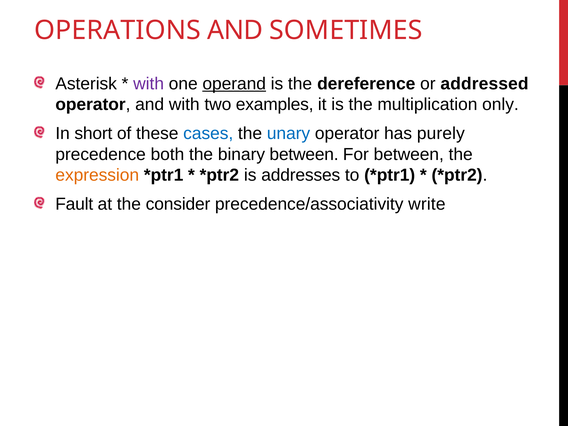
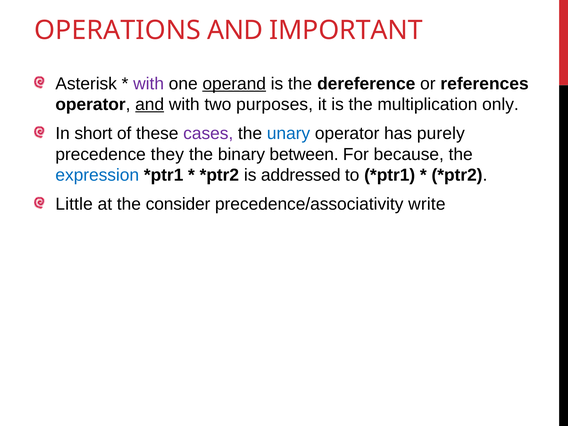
SOMETIMES: SOMETIMES -> IMPORTANT
addressed: addressed -> references
and at (150, 104) underline: none -> present
examples: examples -> purposes
cases colour: blue -> purple
both: both -> they
For between: between -> because
expression colour: orange -> blue
addresses: addresses -> addressed
Fault: Fault -> Little
